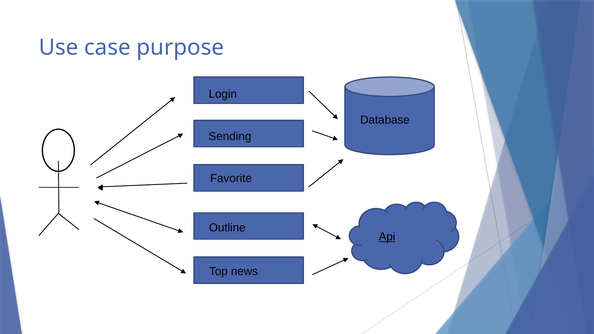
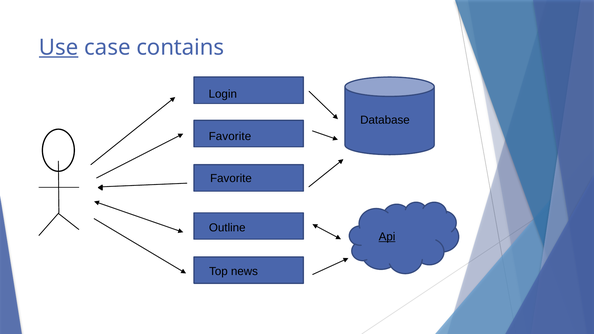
Use underline: none -> present
purpose: purpose -> contains
Sending at (230, 136): Sending -> Favorite
